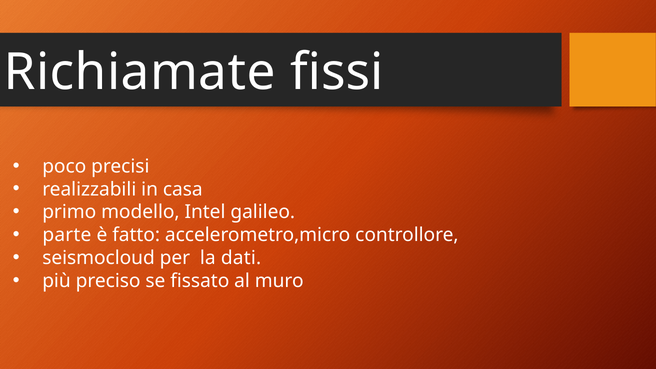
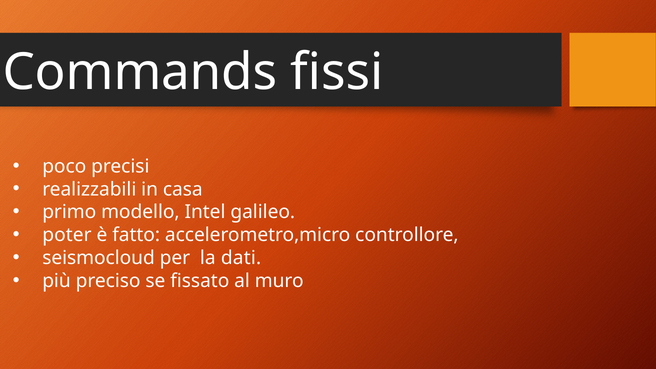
Richiamate: Richiamate -> Commands
parte: parte -> poter
